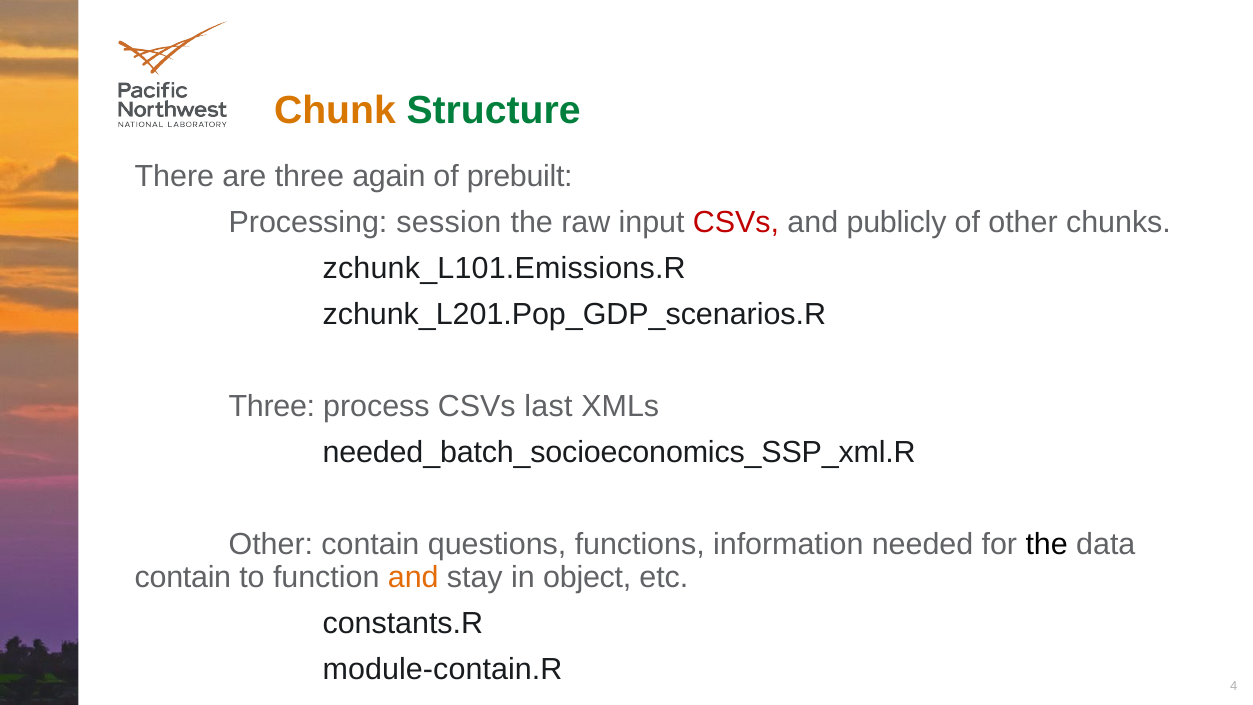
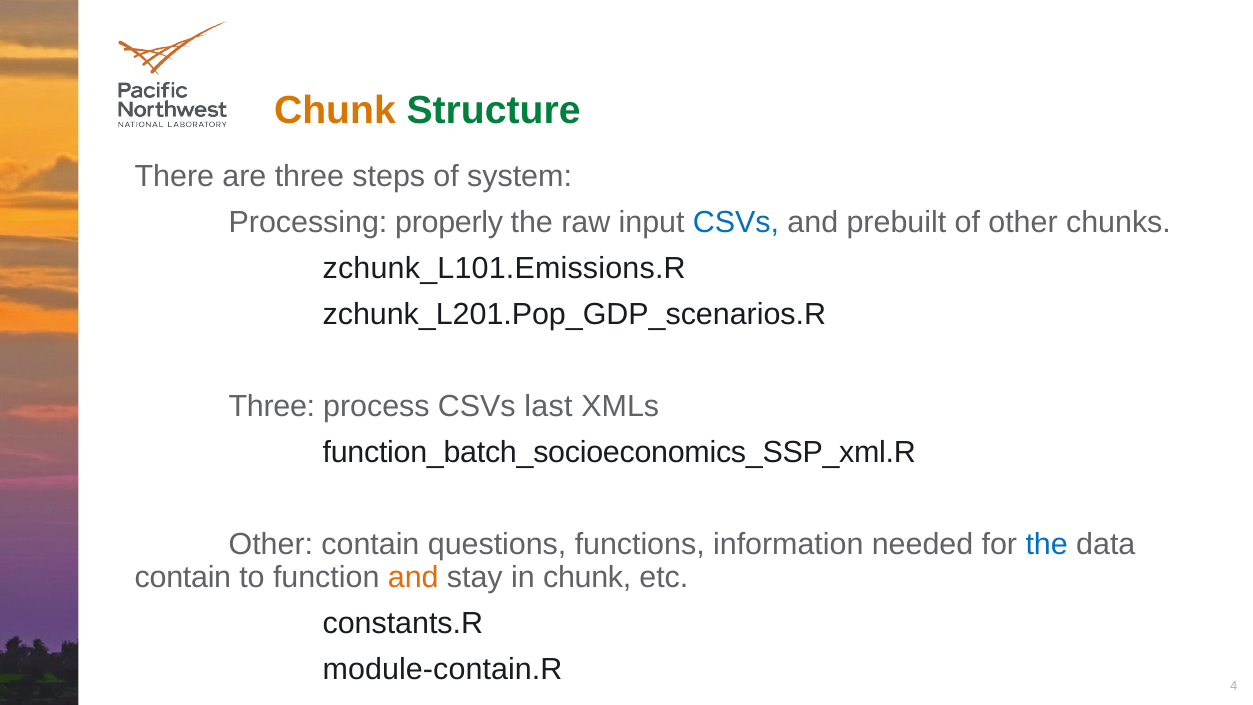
again: again -> steps
prebuilt: prebuilt -> system
session: session -> properly
CSVs at (736, 223) colour: red -> blue
publicly: publicly -> prebuilt
needed_batch_socioeconomics_SSP_xml.R: needed_batch_socioeconomics_SSP_xml.R -> function_batch_socioeconomics_SSP_xml.R
the at (1047, 544) colour: black -> blue
in object: object -> chunk
